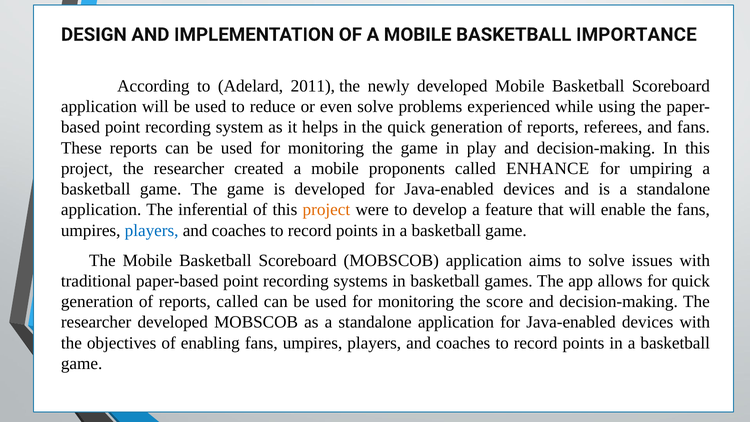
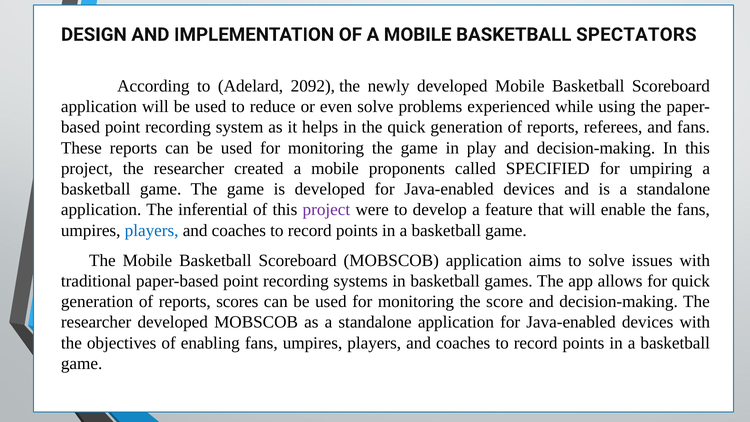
IMPORTANCE: IMPORTANCE -> SPECTATORS
2011: 2011 -> 2092
ENHANCE: ENHANCE -> SPECIFIED
project at (326, 210) colour: orange -> purple
reports called: called -> scores
